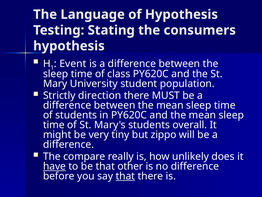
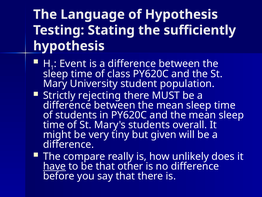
consumers: consumers -> sufficiently
direction: direction -> rejecting
zippo: zippo -> given
that at (125, 176) underline: present -> none
